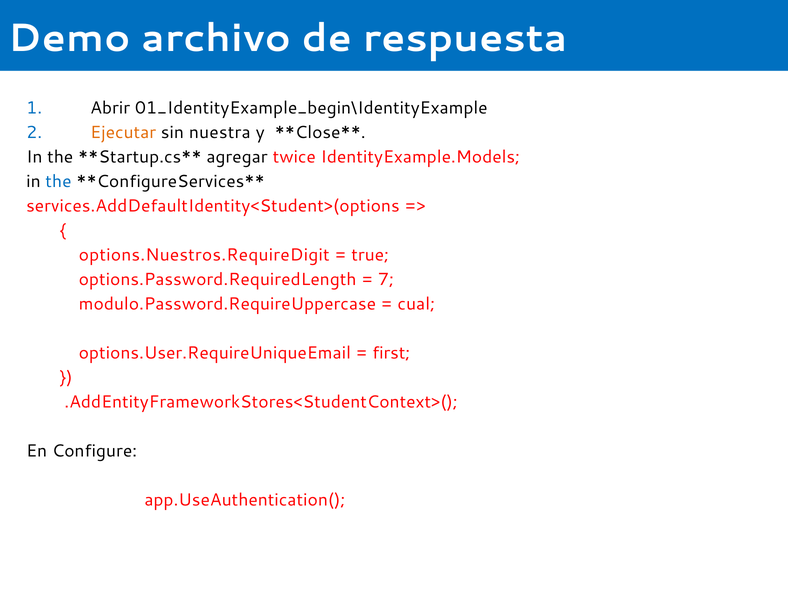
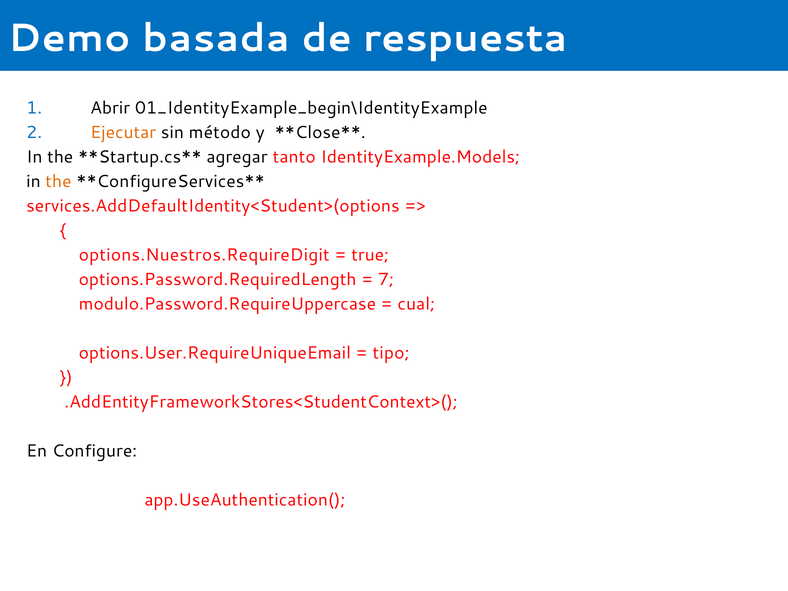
archivo: archivo -> basada
nuestra: nuestra -> método
twice: twice -> tanto
the at (58, 181) colour: blue -> orange
first: first -> tipo
